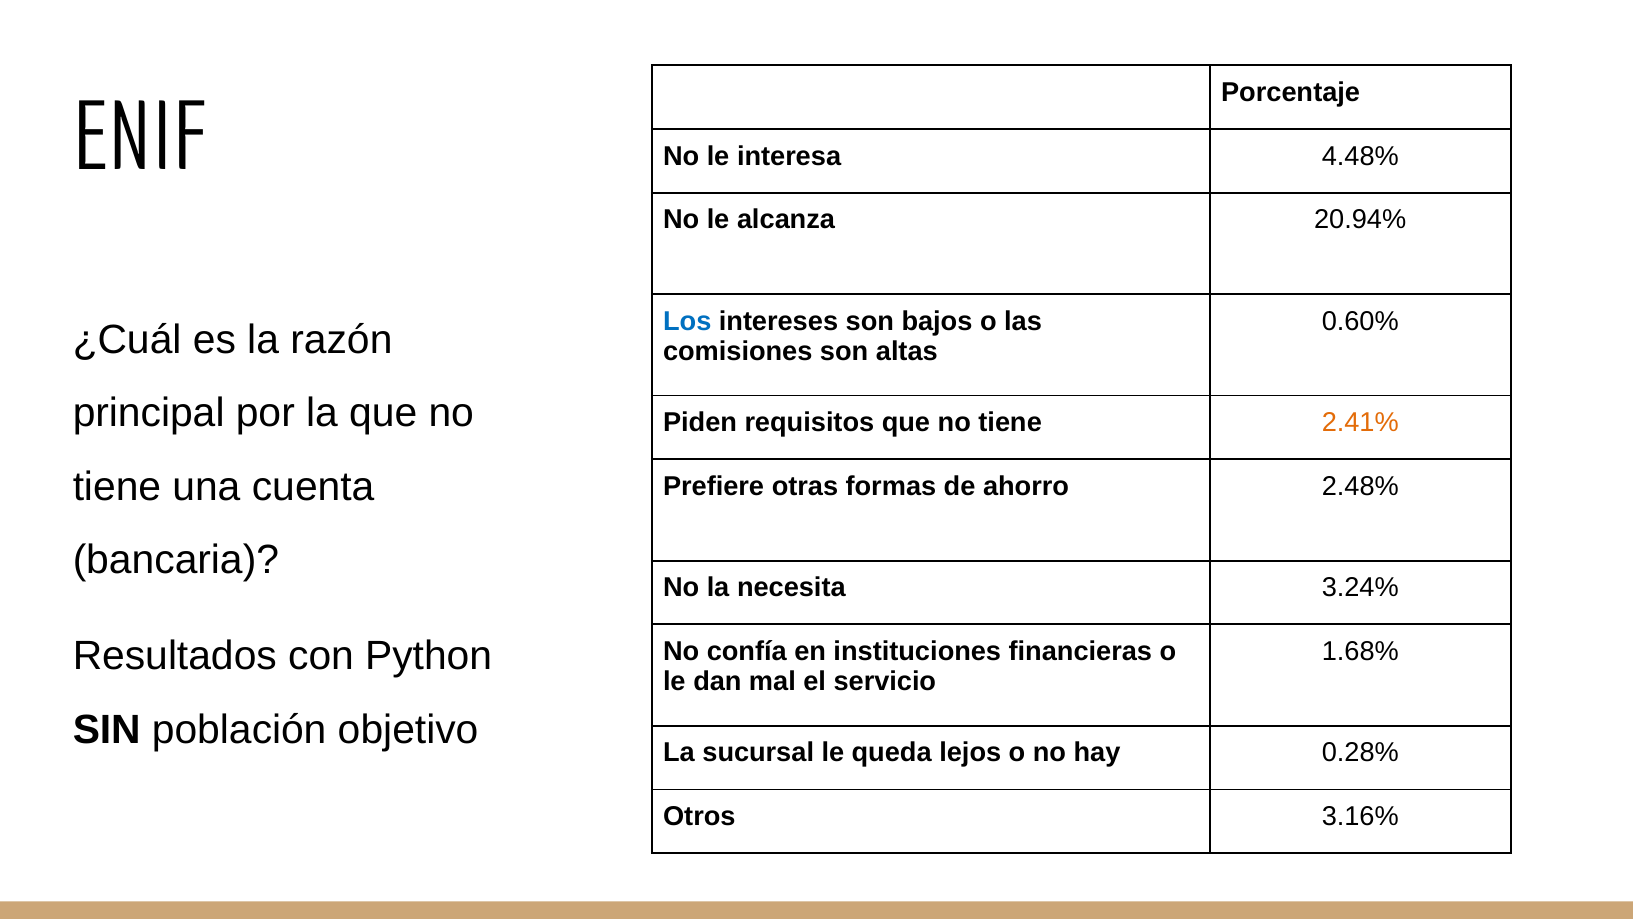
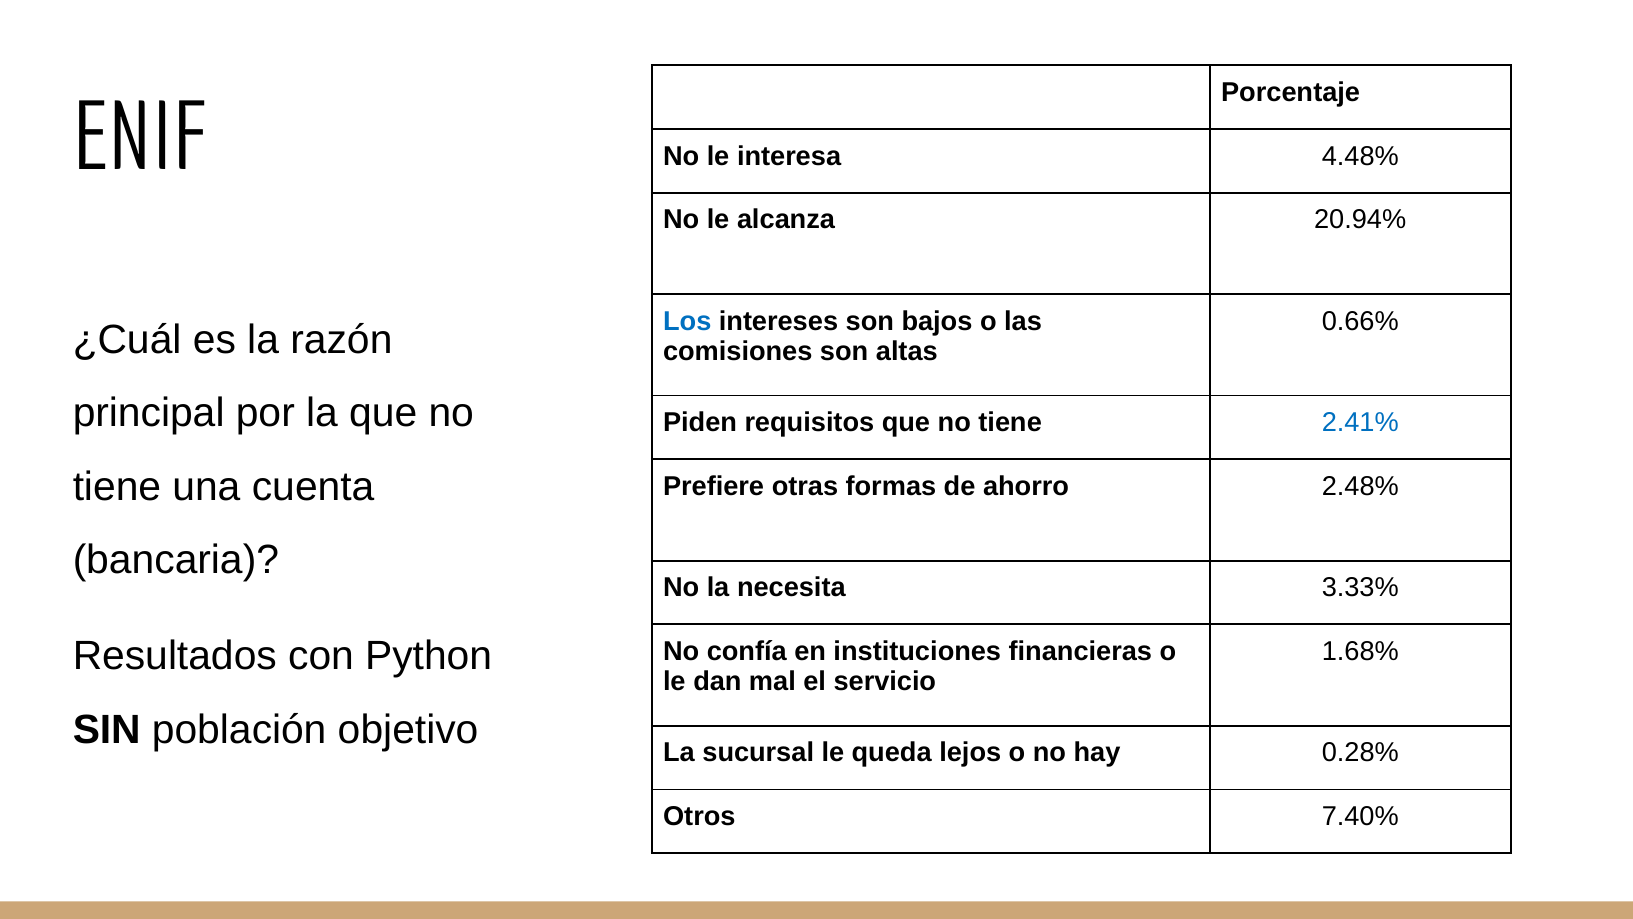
0.60%: 0.60% -> 0.66%
2.41% colour: orange -> blue
3.24%: 3.24% -> 3.33%
3.16%: 3.16% -> 7.40%
